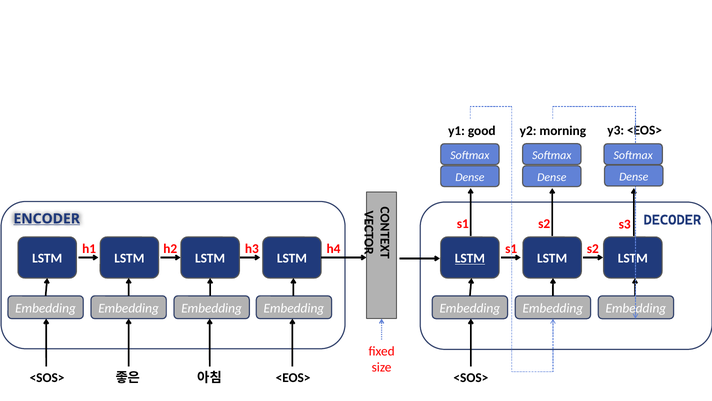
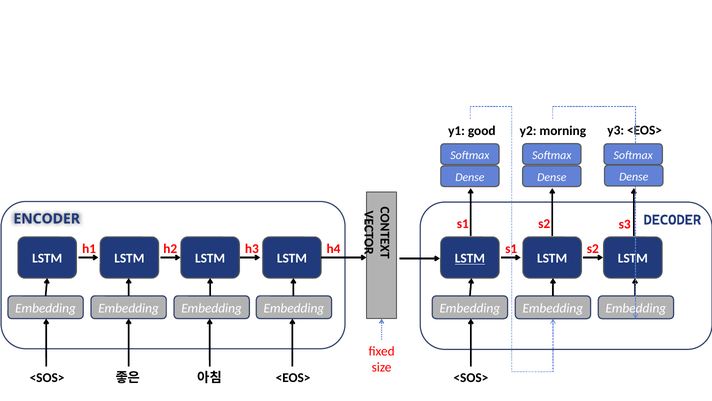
ENCODER underline: present -> none
